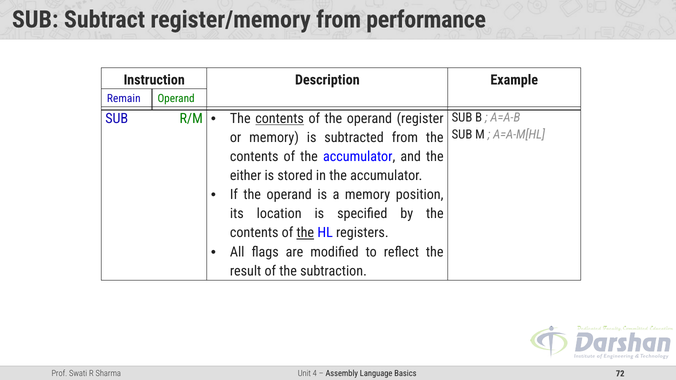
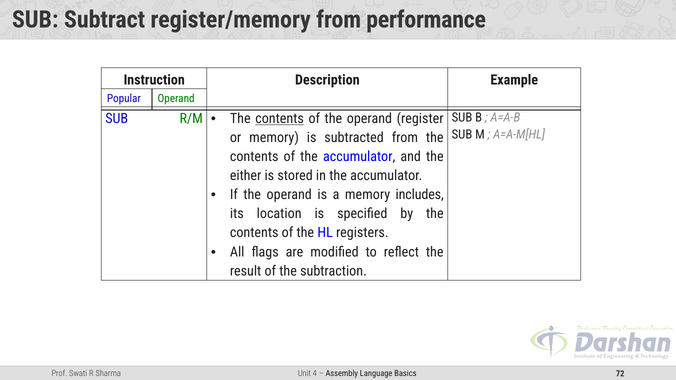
Remain: Remain -> Popular
position: position -> includes
the at (305, 233) underline: present -> none
